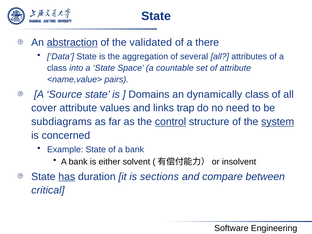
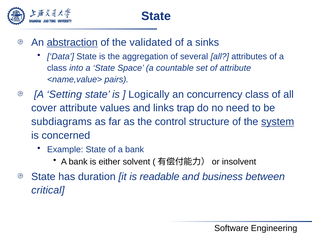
there: there -> sinks
Source: Source -> Setting
Domains: Domains -> Logically
dynamically: dynamically -> concurrency
control underline: present -> none
has underline: present -> none
sections: sections -> readable
compare: compare -> business
